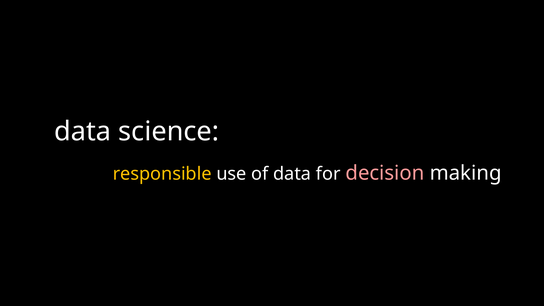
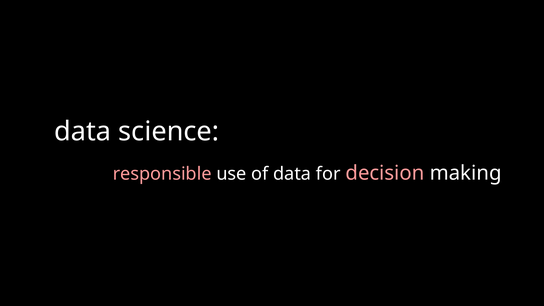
responsible colour: yellow -> pink
